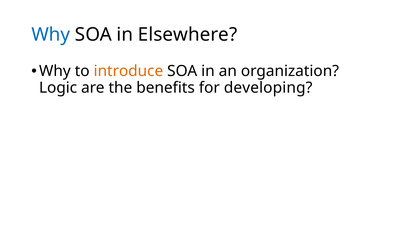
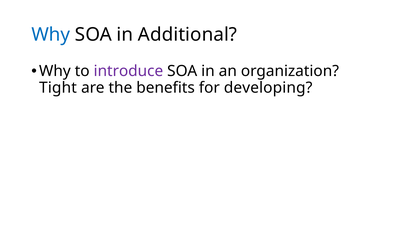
Elsewhere: Elsewhere -> Additional
introduce colour: orange -> purple
Logic: Logic -> Tight
